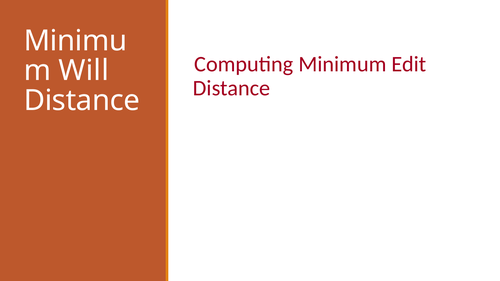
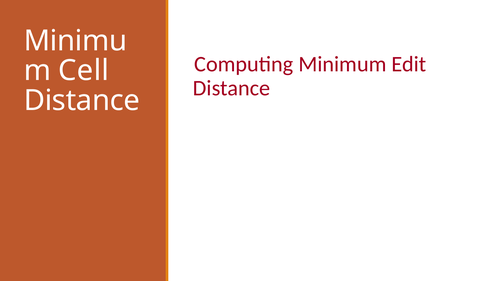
Will: Will -> Cell
